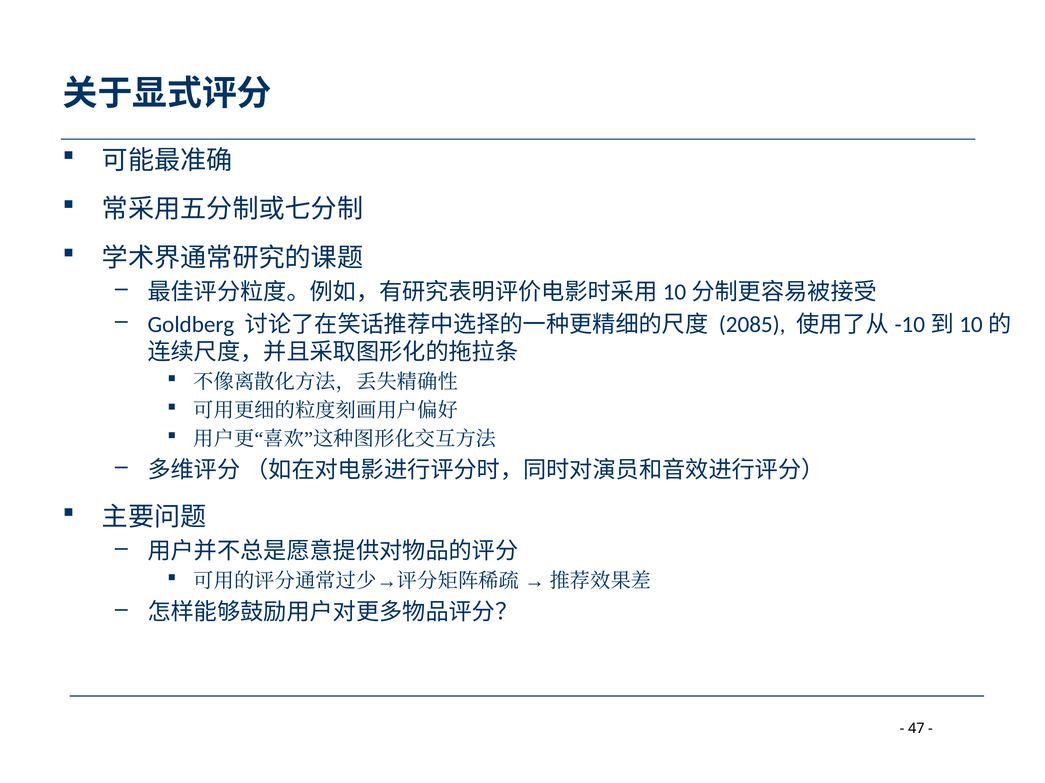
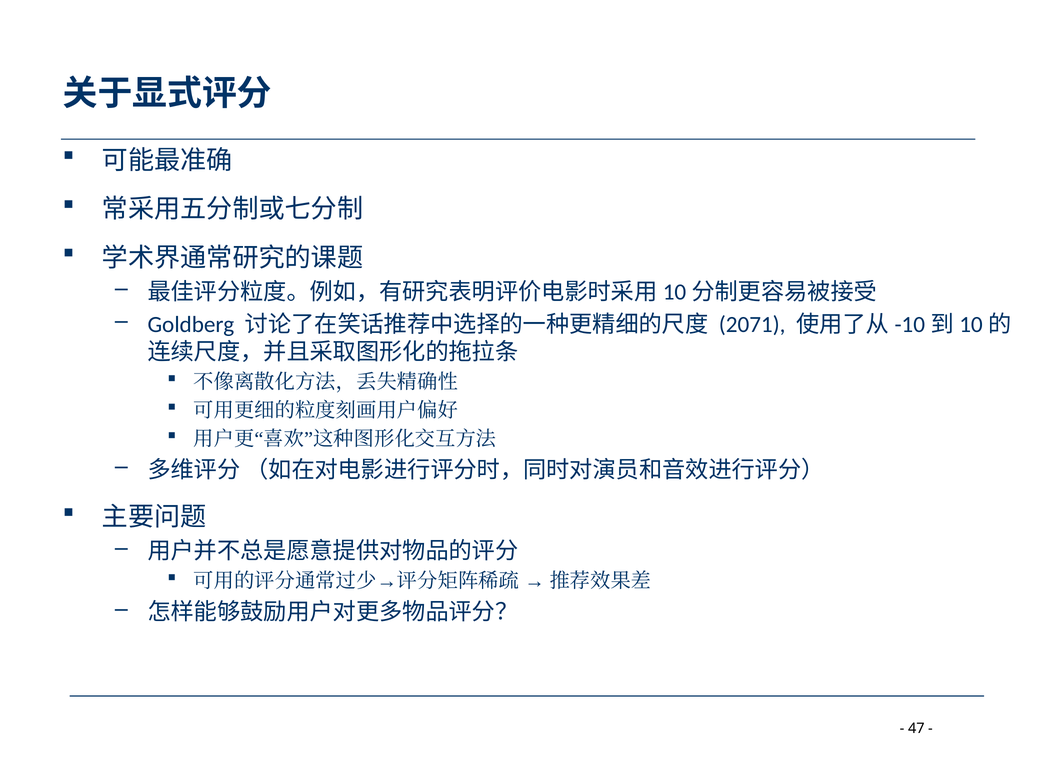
2085: 2085 -> 2071
